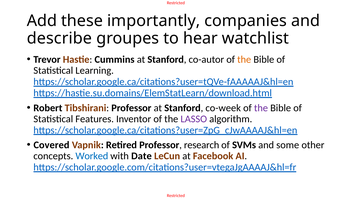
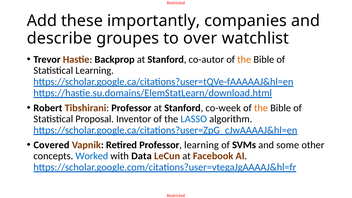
hear: hear -> over
Cummins: Cummins -> Backprop
the at (261, 108) colour: purple -> orange
Features: Features -> Proposal
LASSO colour: purple -> blue
Professor research: research -> learning
Date: Date -> Data
